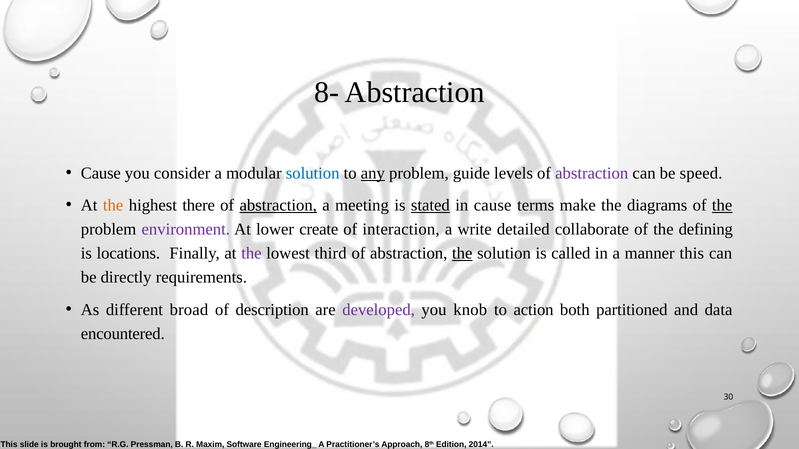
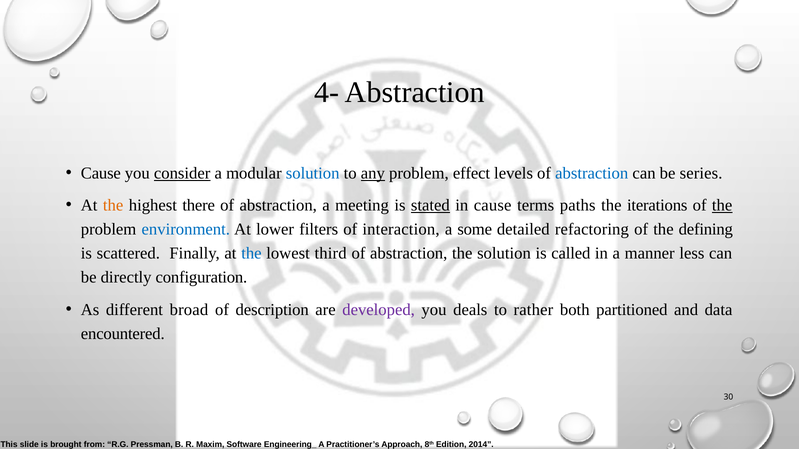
8-: 8- -> 4-
consider underline: none -> present
guide: guide -> effect
abstraction at (592, 173) colour: purple -> blue
speed: speed -> series
abstraction at (278, 206) underline: present -> none
make: make -> paths
diagrams: diagrams -> iterations
environment colour: purple -> blue
create: create -> filters
write: write -> some
collaborate: collaborate -> refactoring
locations: locations -> scattered
the at (251, 254) colour: purple -> blue
the at (462, 254) underline: present -> none
manner this: this -> less
requirements: requirements -> configuration
knob: knob -> deals
action: action -> rather
